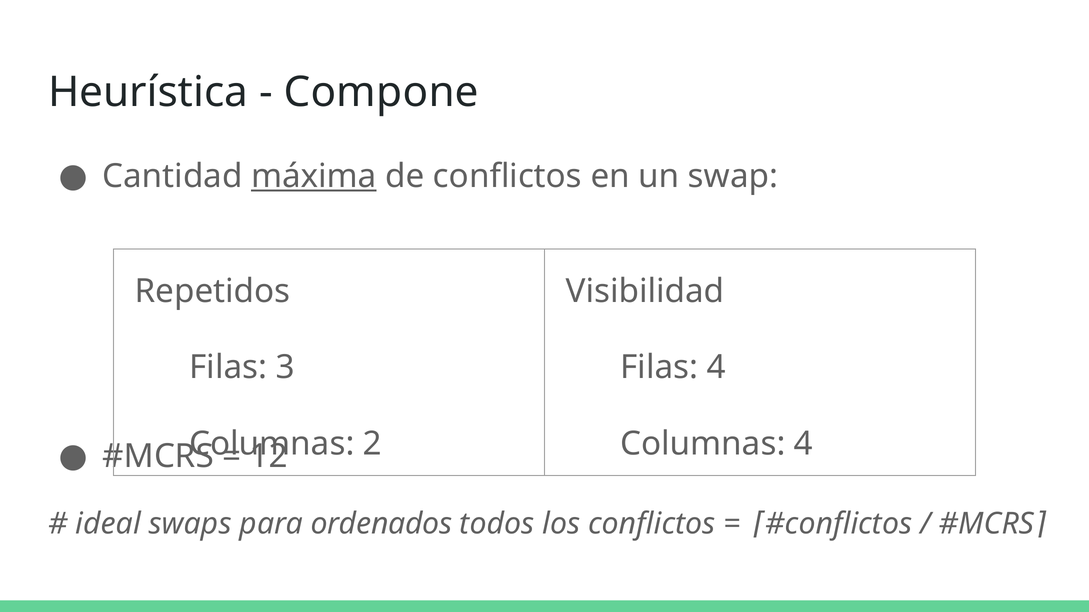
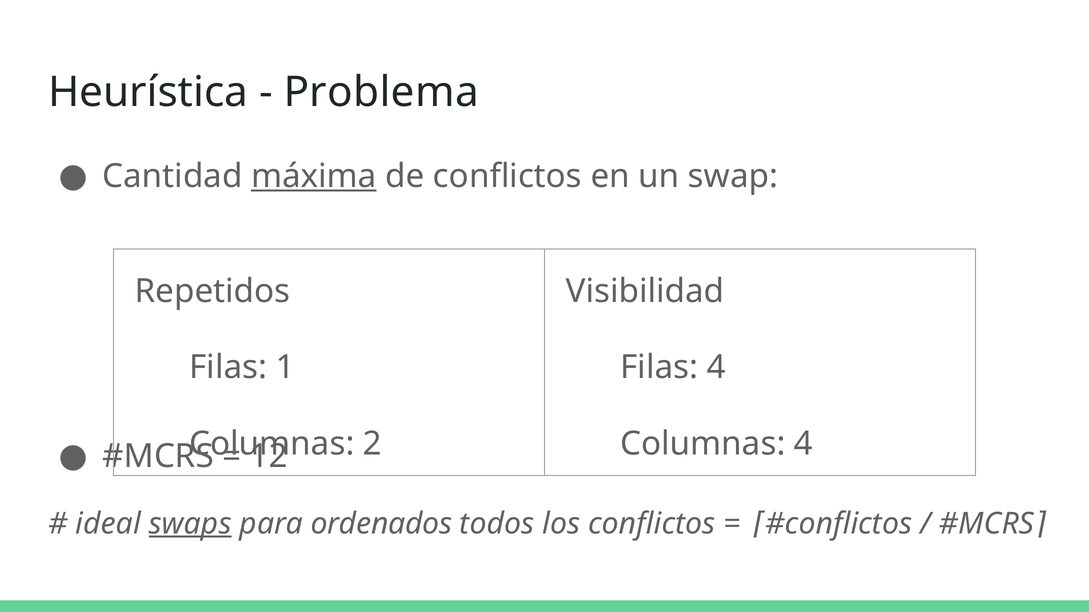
Compone: Compone -> Problema
3: 3 -> 1
swaps underline: none -> present
